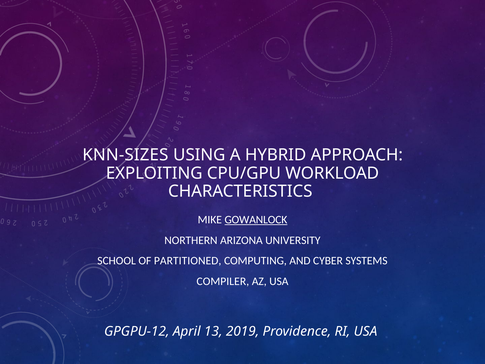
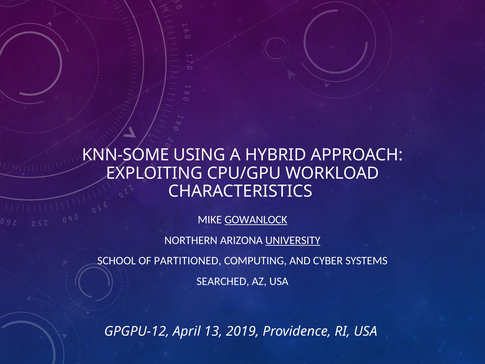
KNN-SIZES: KNN-SIZES -> KNN-SOME
UNIVERSITY underline: none -> present
COMPILER: COMPILER -> SEARCHED
